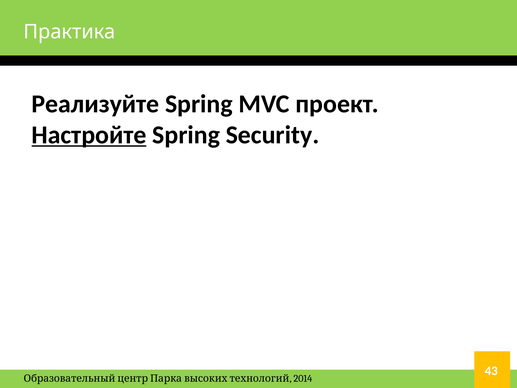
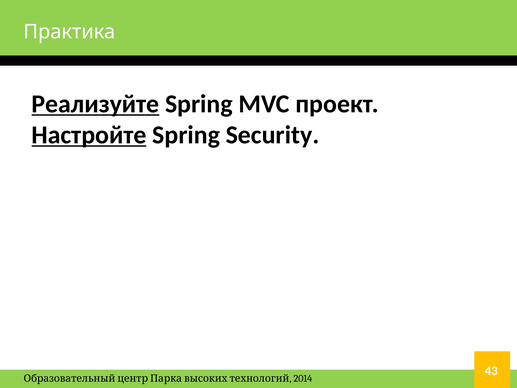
Реализуйте underline: none -> present
